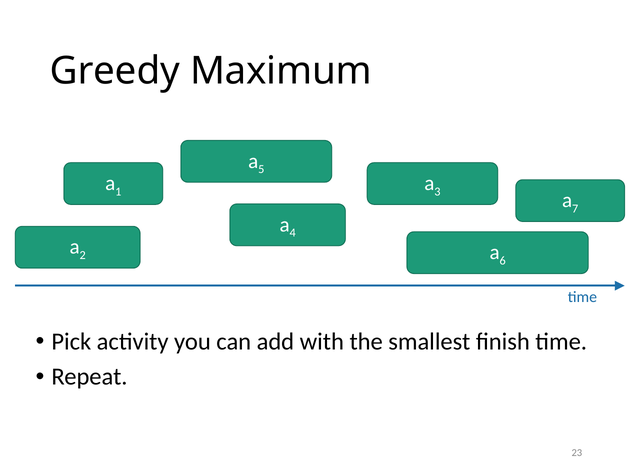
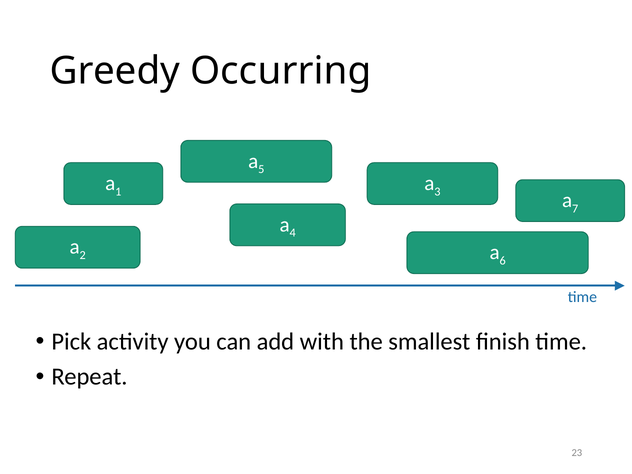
Maximum: Maximum -> Occurring
